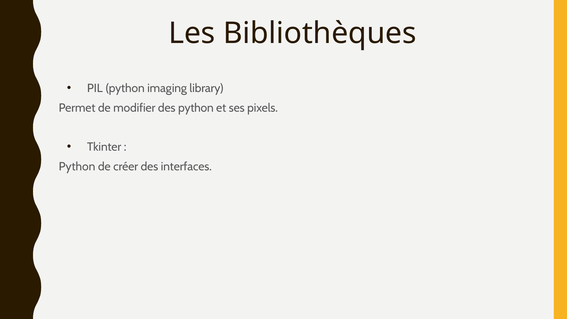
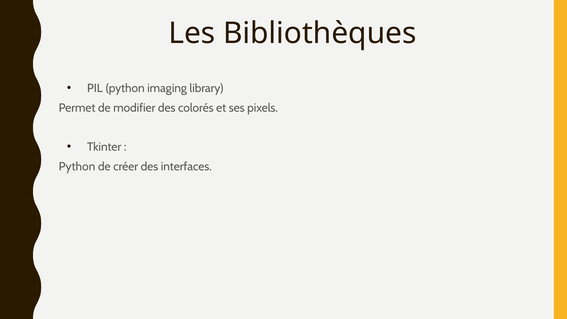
des python: python -> colorés
